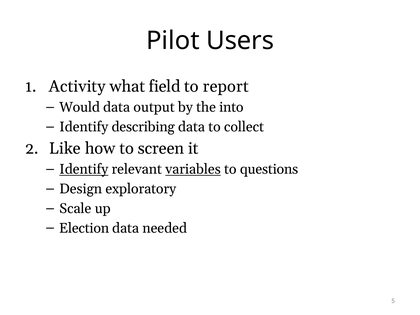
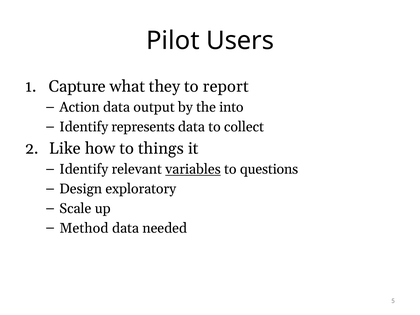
Activity: Activity -> Capture
field: field -> they
Would: Would -> Action
describing: describing -> represents
screen: screen -> things
Identify at (84, 169) underline: present -> none
Election: Election -> Method
